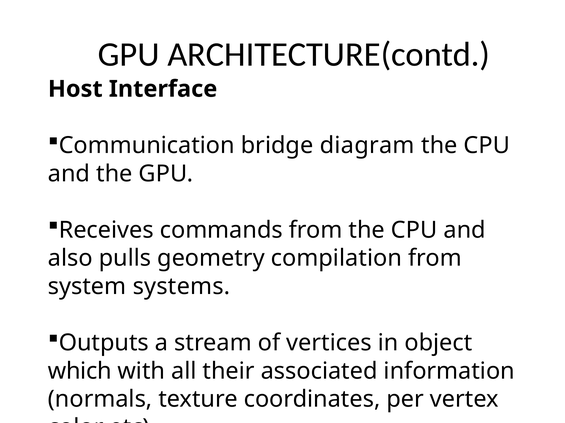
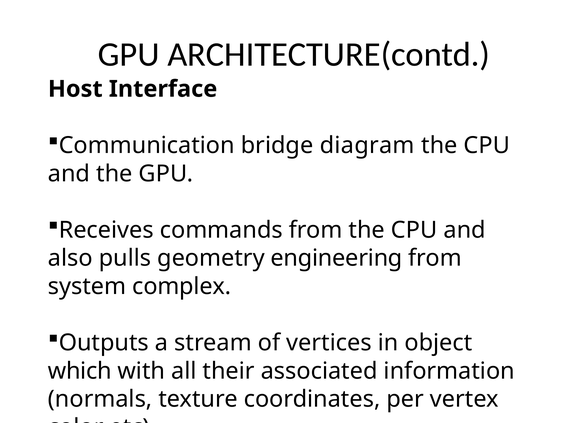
compilation: compilation -> engineering
systems: systems -> complex
